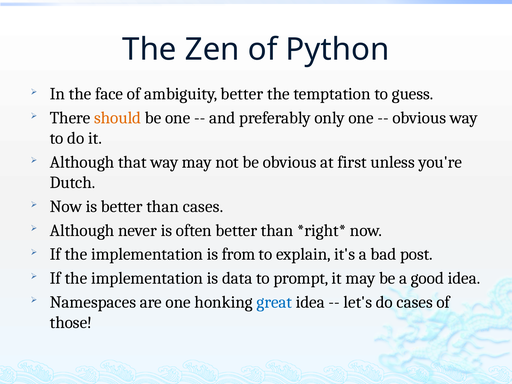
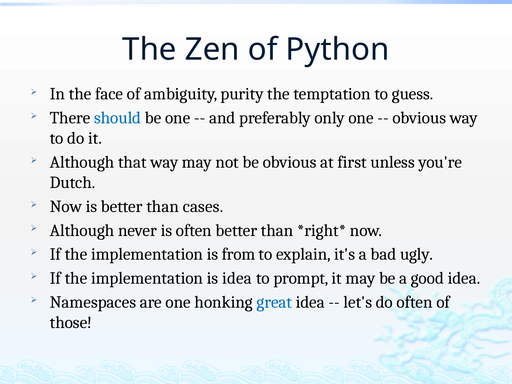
ambiguity better: better -> purity
should colour: orange -> blue
post: post -> ugly
is data: data -> idea
do cases: cases -> often
